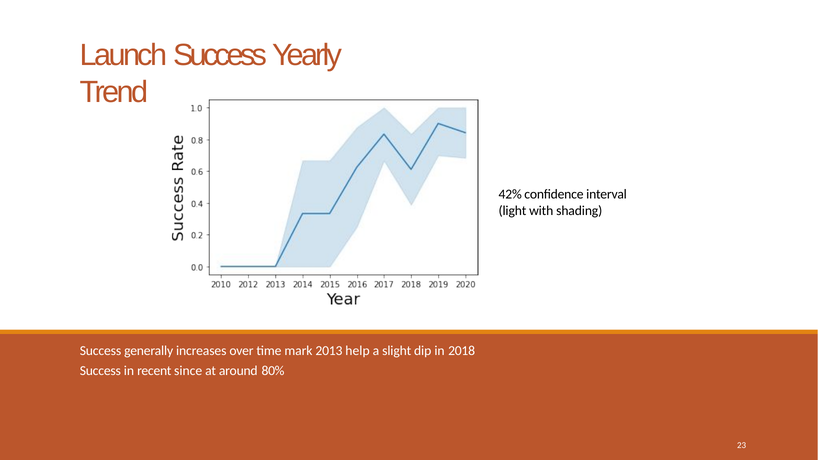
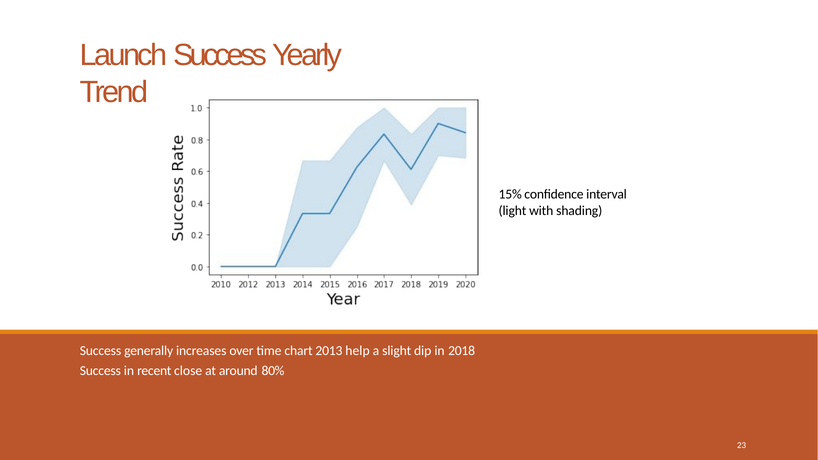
42%: 42% -> 15%
mark: mark -> chart
since: since -> close
